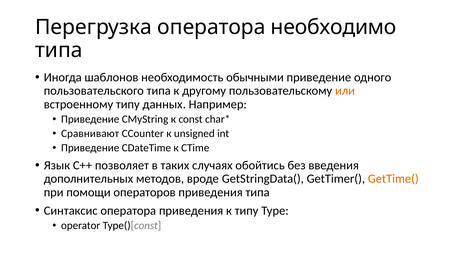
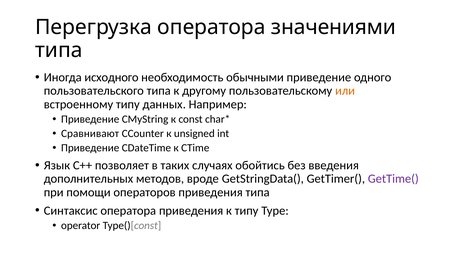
необходимо: необходимо -> значениями
шаблонов: шаблонов -> исходного
GetTime( colour: orange -> purple
